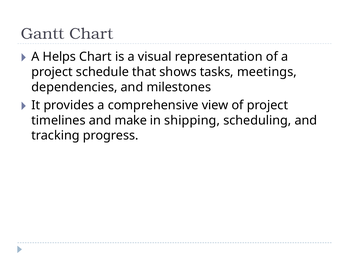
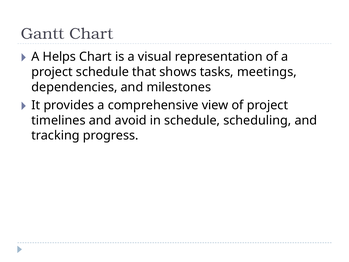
make: make -> avoid
in shipping: shipping -> schedule
